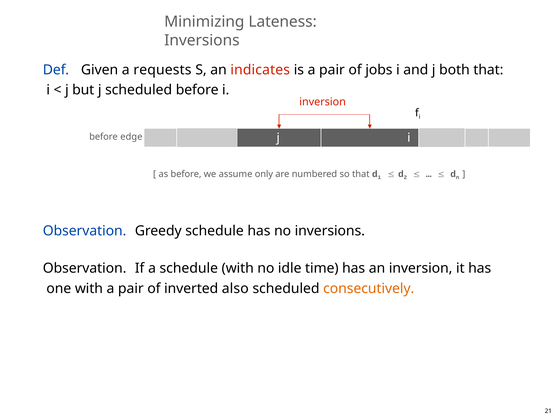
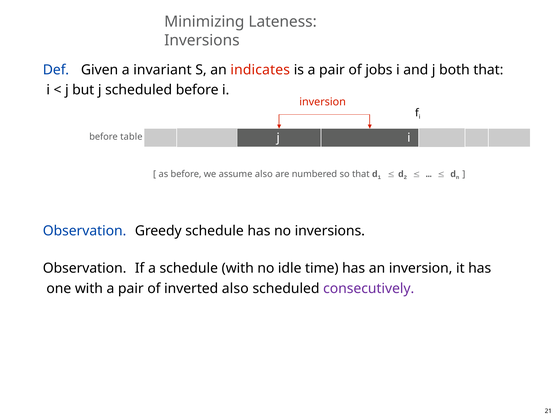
requests: requests -> invariant
edge: edge -> table
assume only: only -> also
consecutively colour: orange -> purple
